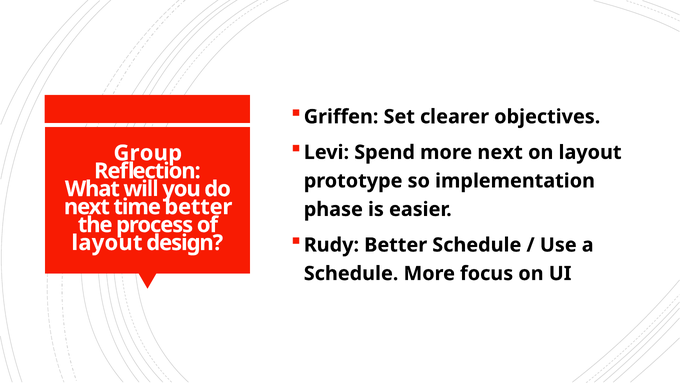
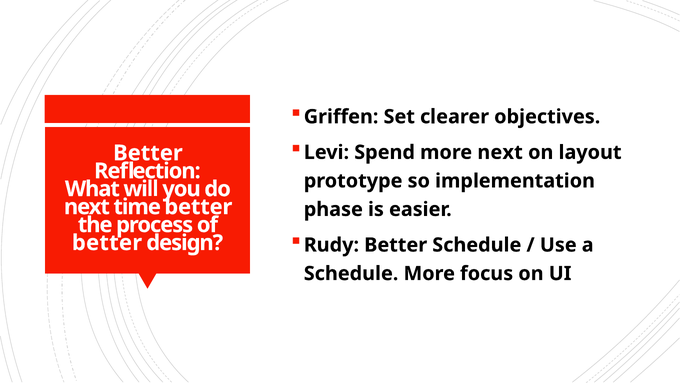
Group at (148, 153): Group -> Better
layout at (107, 243): layout -> better
